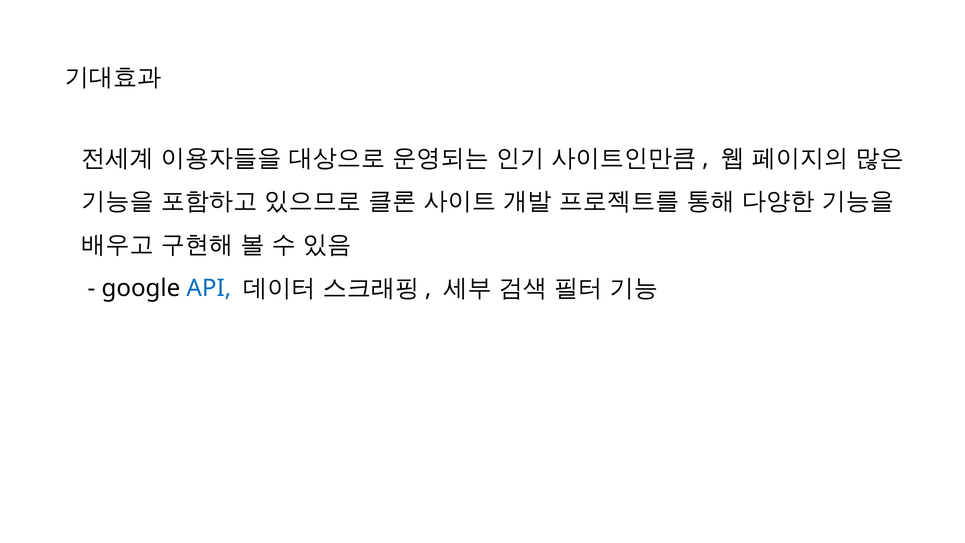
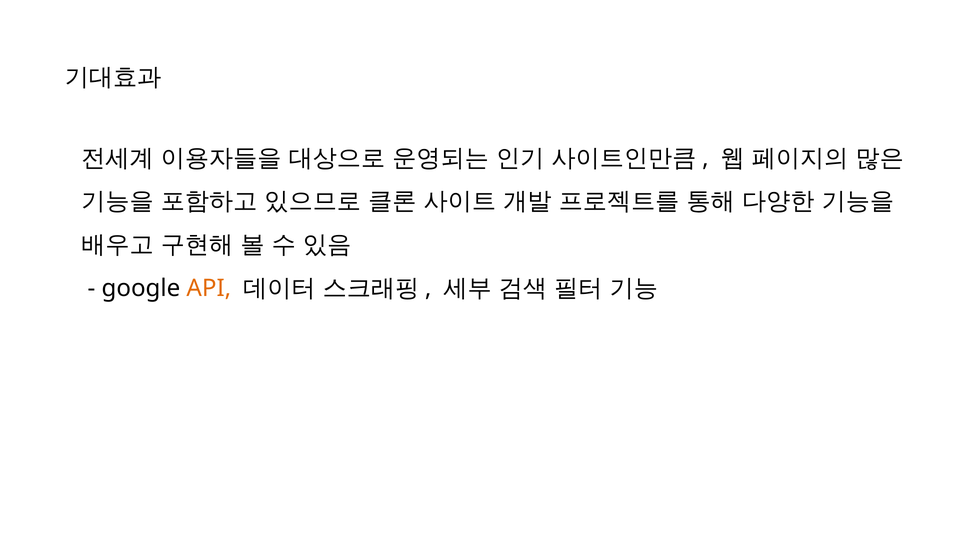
API colour: blue -> orange
